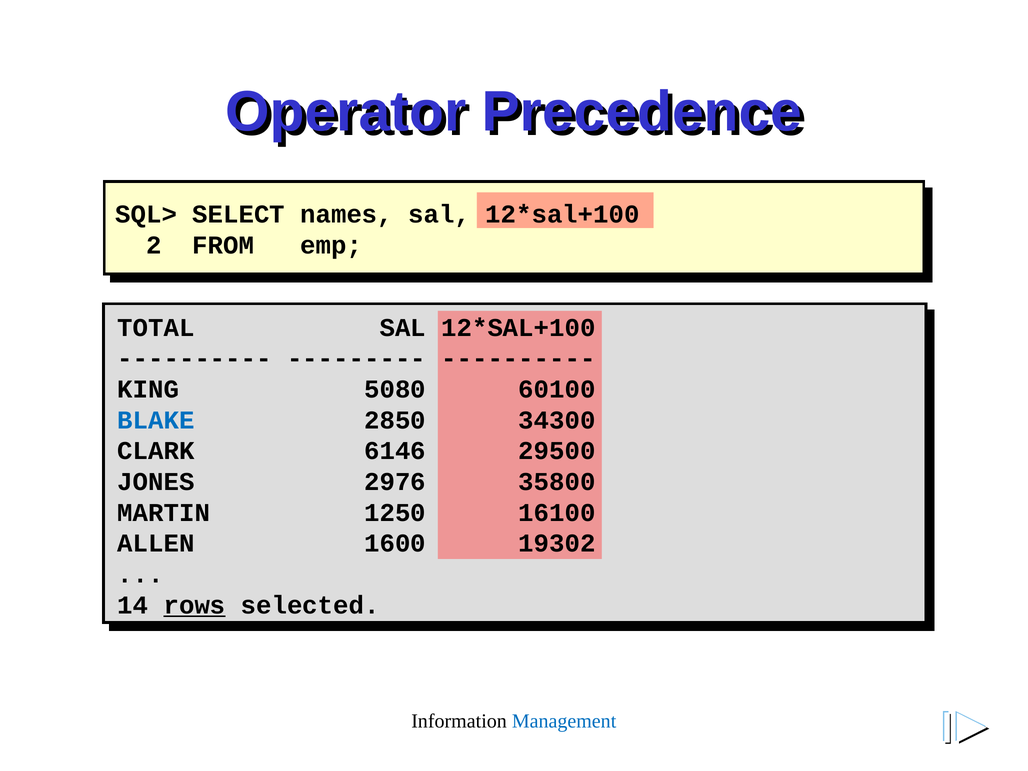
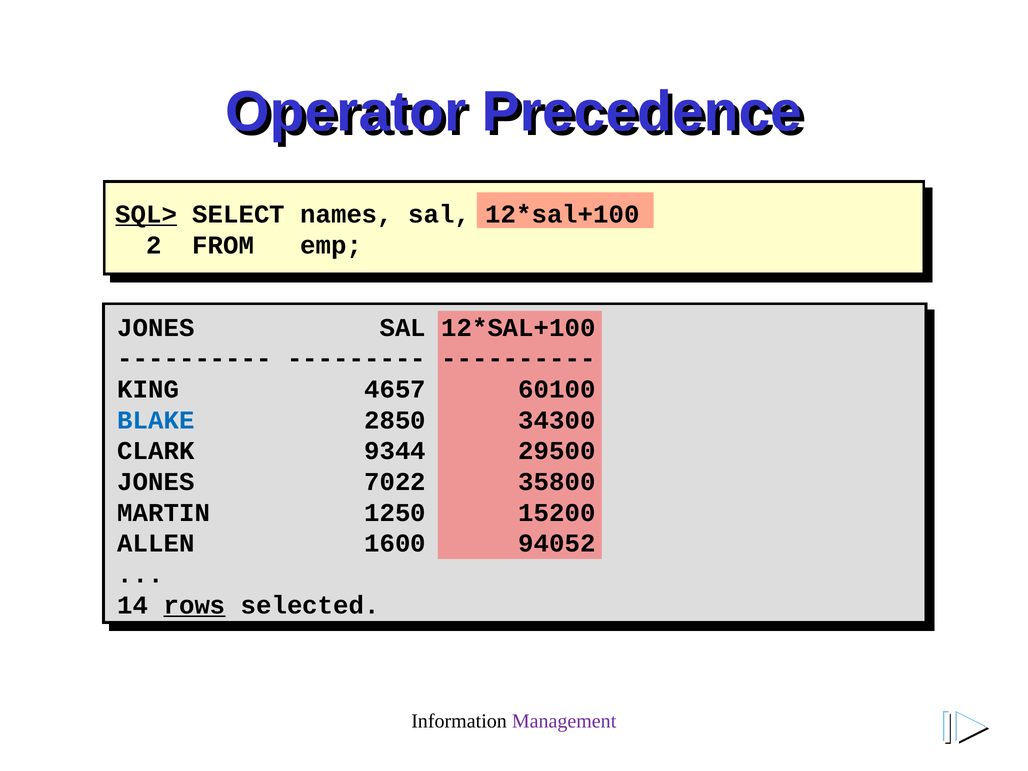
SQL> underline: none -> present
TOTAL at (156, 328): TOTAL -> JONES
5080: 5080 -> 4657
6146: 6146 -> 9344
2976: 2976 -> 7022
16100: 16100 -> 15200
19302: 19302 -> 94052
Management colour: blue -> purple
